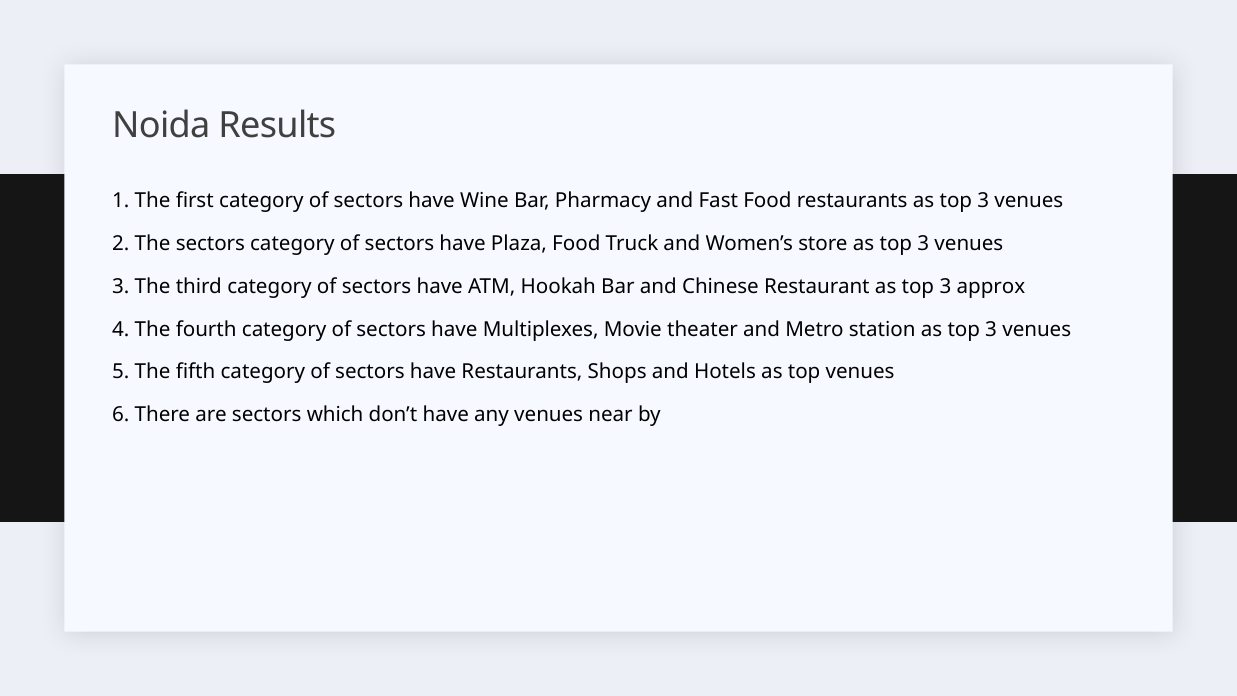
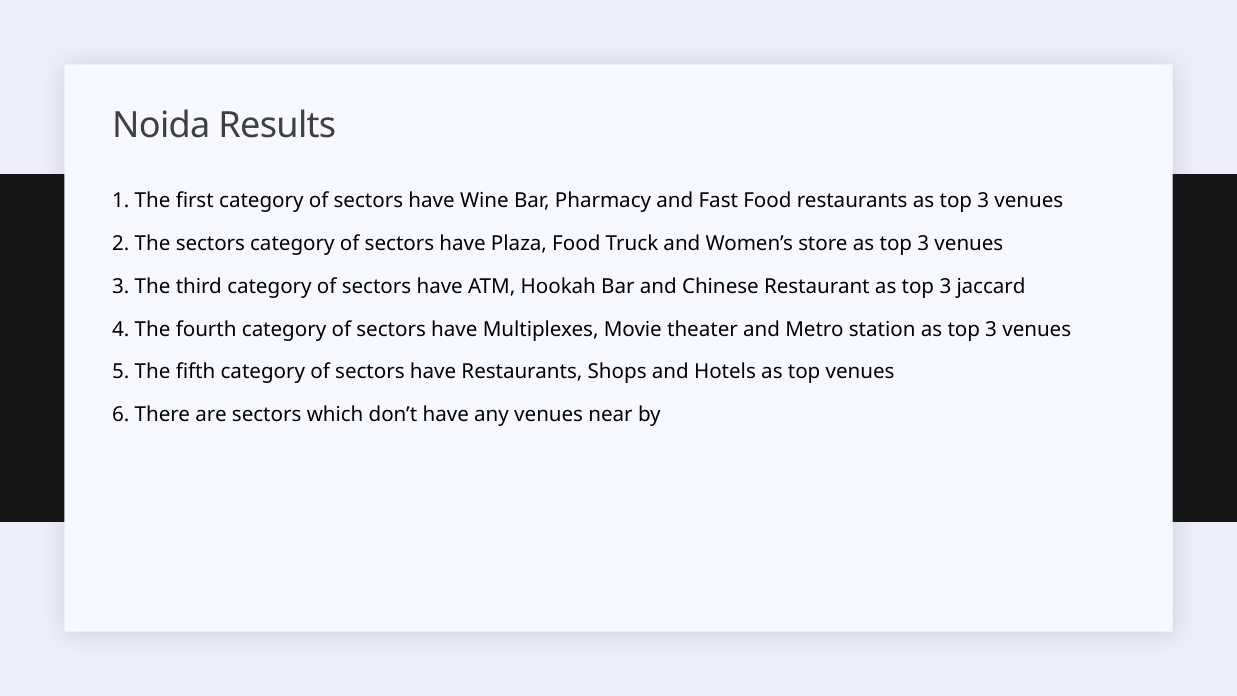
approx: approx -> jaccard
